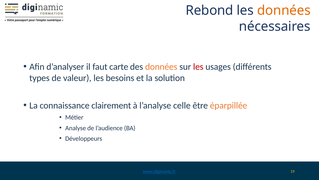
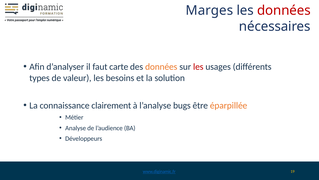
Rebond: Rebond -> Marges
données at (284, 10) colour: orange -> red
celle: celle -> bugs
